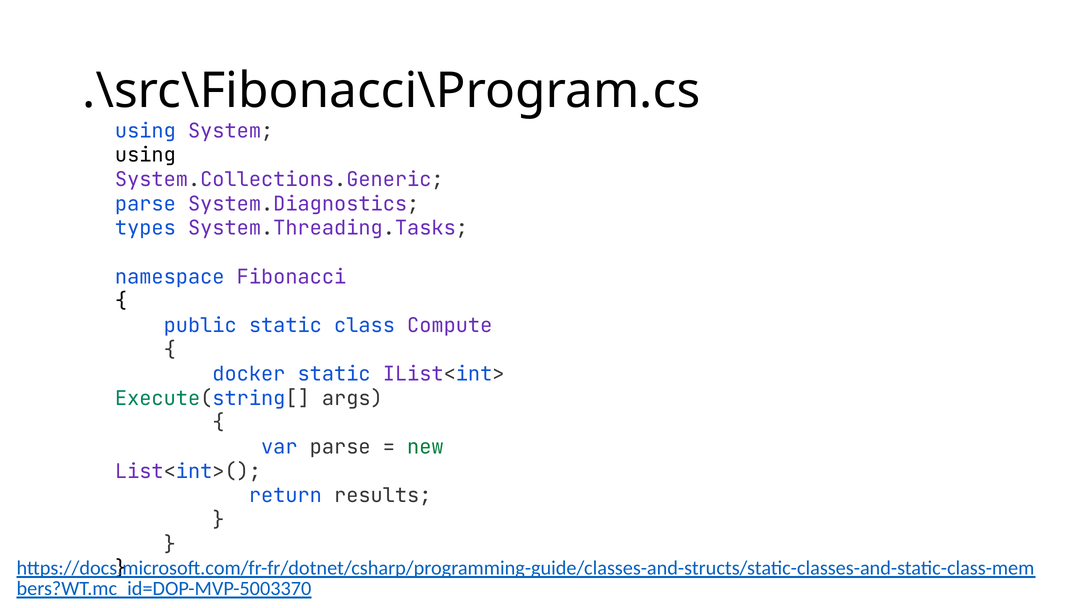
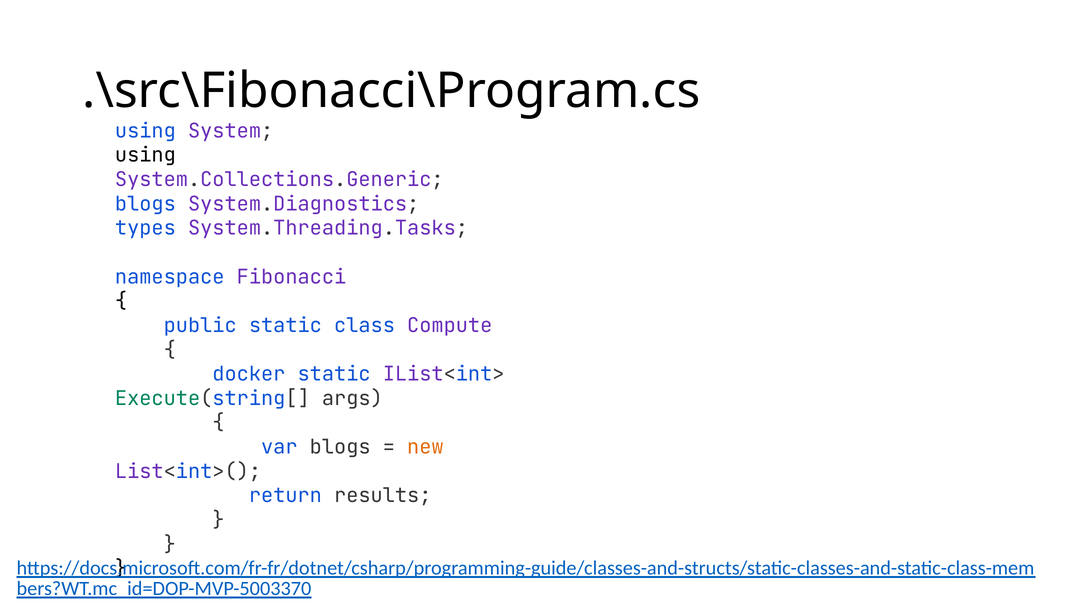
parse at (145, 204): parse -> blogs
var parse: parse -> blogs
new colour: green -> orange
